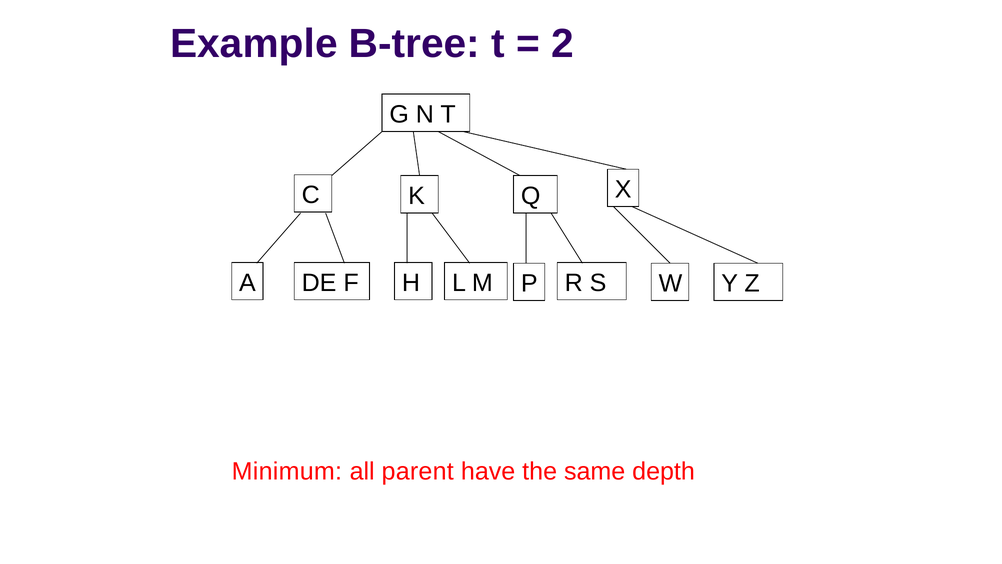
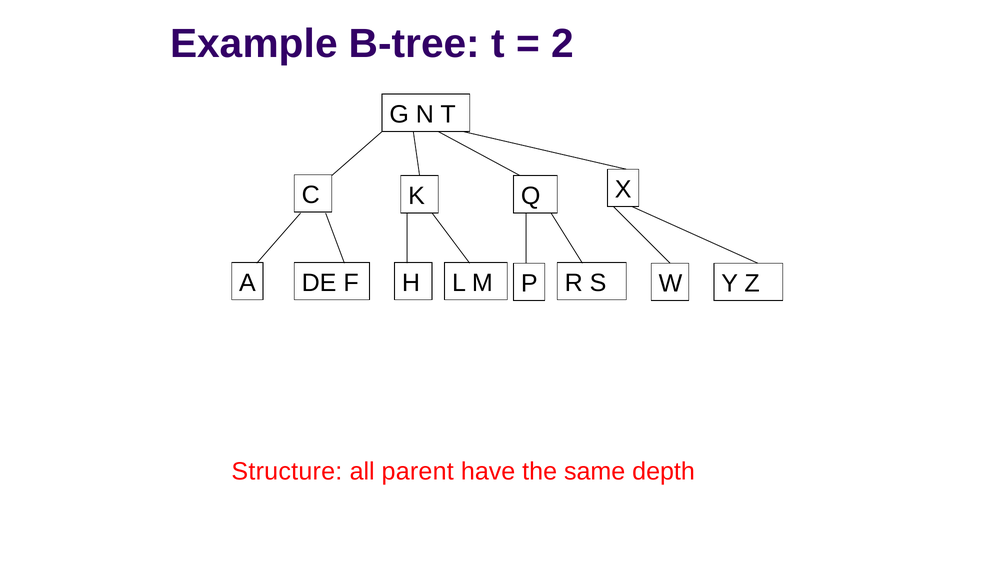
Minimum: Minimum -> Structure
